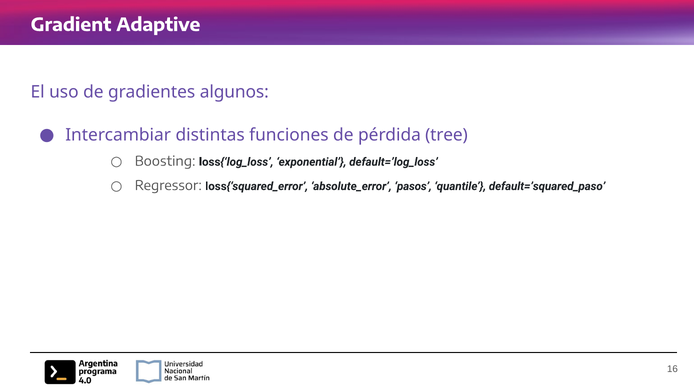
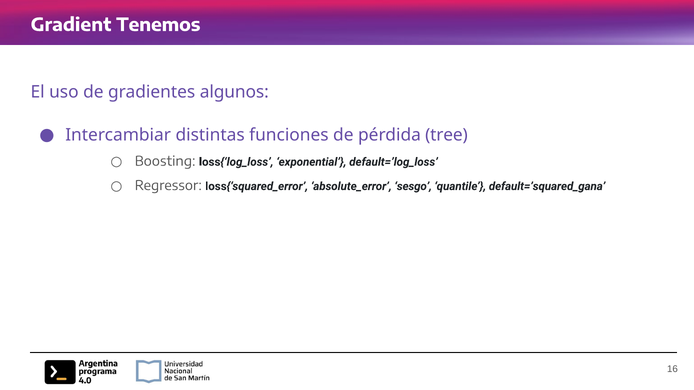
Adaptive: Adaptive -> Tenemos
pasos: pasos -> sesgo
default=’squared_paso: default=’squared_paso -> default=’squared_gana
